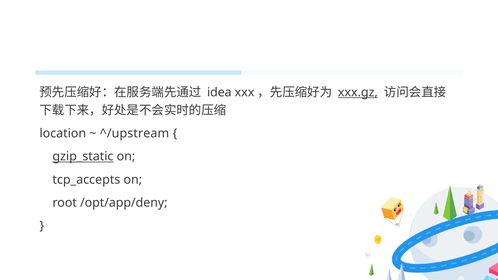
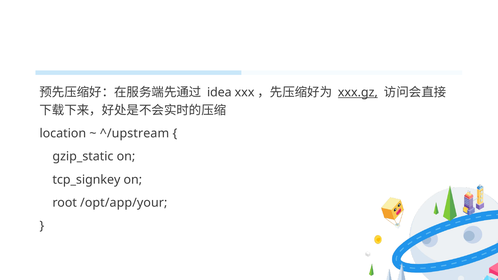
gzip_static underline: present -> none
tcp_accepts: tcp_accepts -> tcp_signkey
/opt/app/deny: /opt/app/deny -> /opt/app/your
